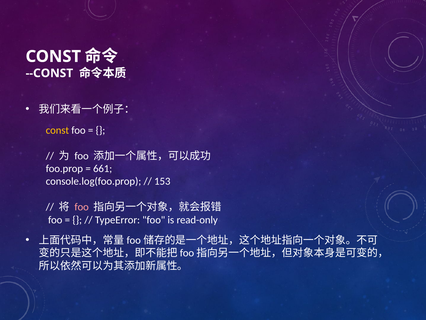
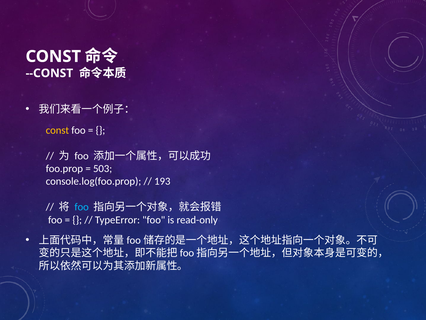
661: 661 -> 503
153: 153 -> 193
foo at (82, 207) colour: pink -> light blue
